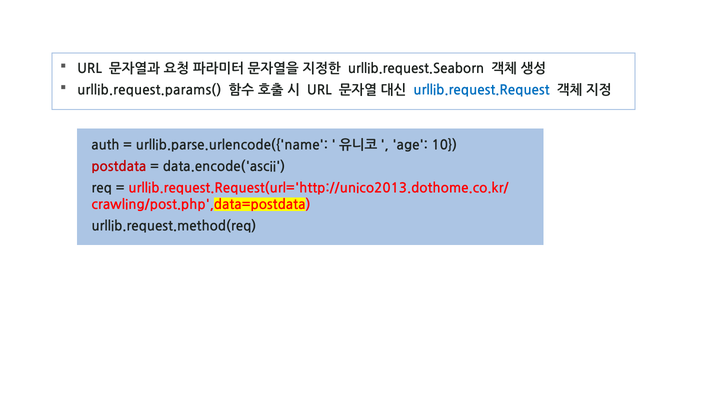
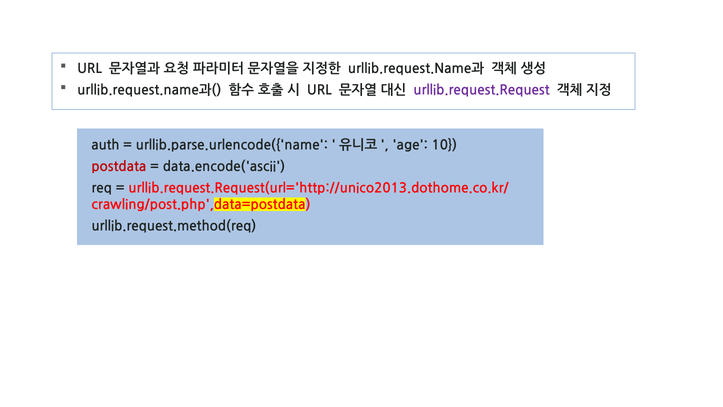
urllib.request.Seaborn: urllib.request.Seaborn -> urllib.request.Name과
urllib.request.params(: urllib.request.params( -> urllib.request.name과(
urllib.request.Request colour: blue -> purple
